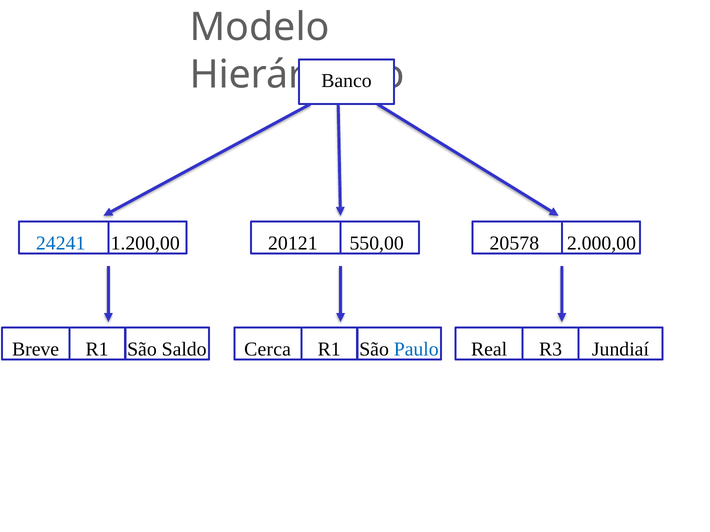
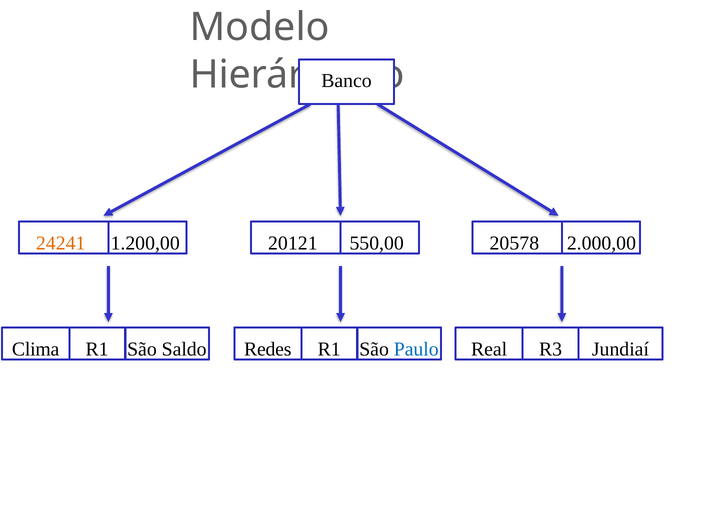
24241 colour: blue -> orange
Breve: Breve -> Clima
Cerca: Cerca -> Redes
